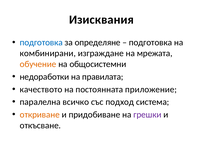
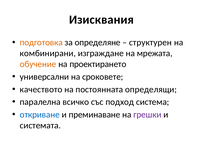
подготовка at (41, 43) colour: blue -> orange
подготовка at (150, 43): подготовка -> структурен
общосистемни: общосистемни -> проектирането
недоработки: недоработки -> универсални
правилата: правилата -> сроковете
приложение: приложение -> определящи
откриване colour: orange -> blue
придобиване: придобиване -> преминаване
откъсване: откъсване -> системата
